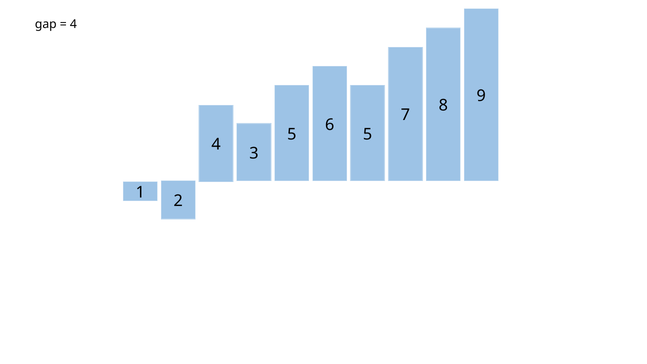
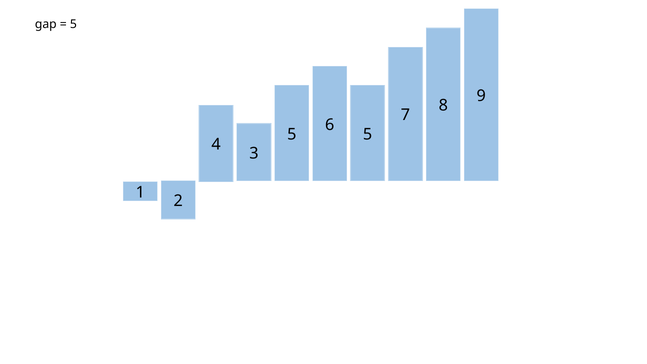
4 at (73, 24): 4 -> 5
